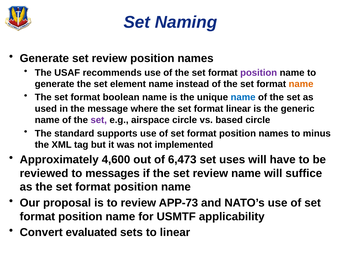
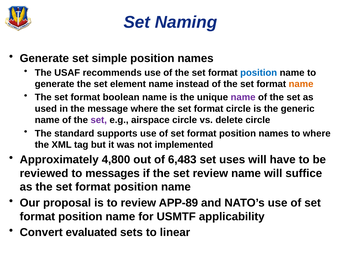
Generate set review: review -> simple
position at (259, 73) colour: purple -> blue
name at (243, 97) colour: blue -> purple
format linear: linear -> circle
based: based -> delete
to minus: minus -> where
4,600: 4,600 -> 4,800
6,473: 6,473 -> 6,483
APP-73: APP-73 -> APP-89
